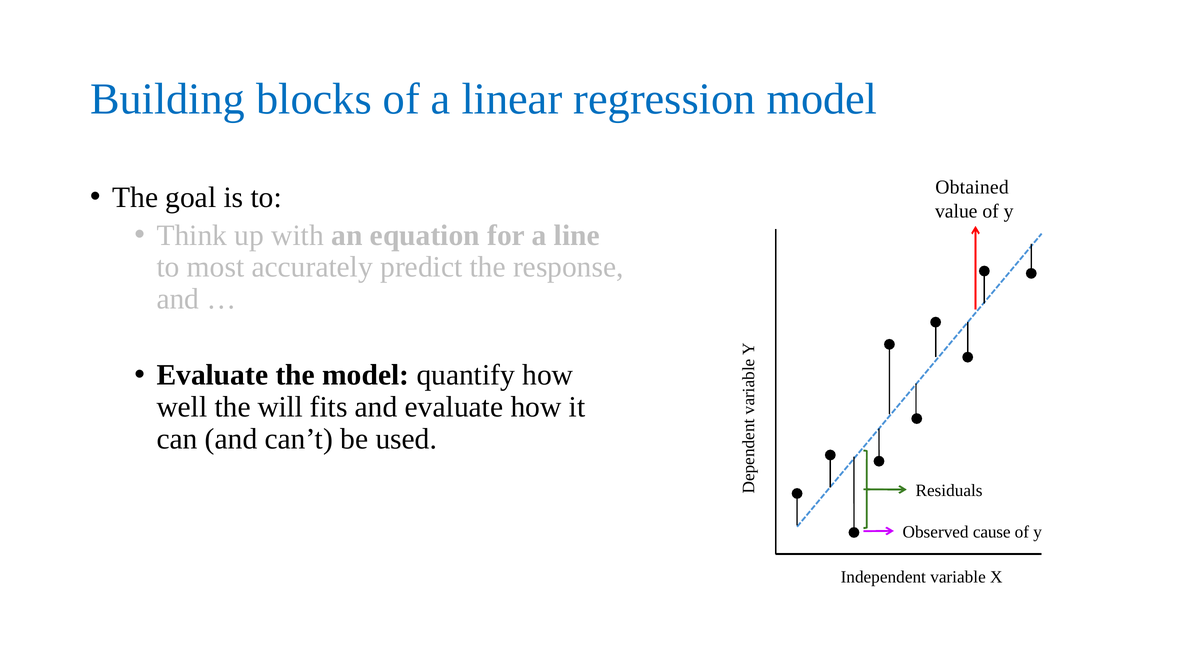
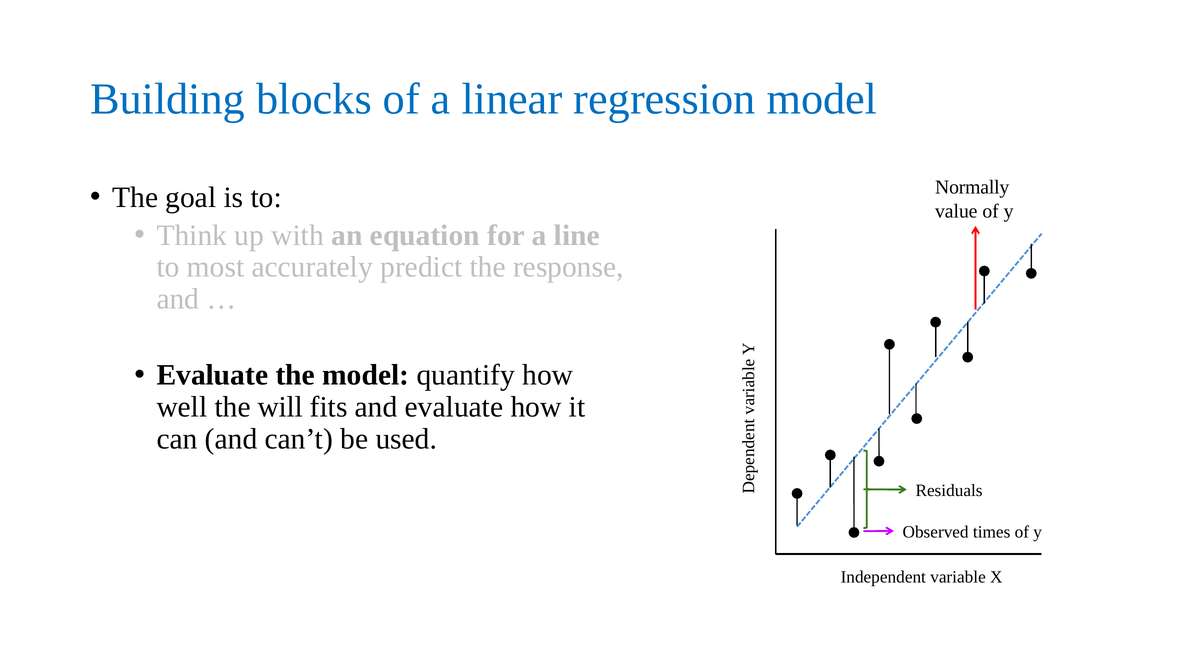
Obtained: Obtained -> Normally
cause: cause -> times
